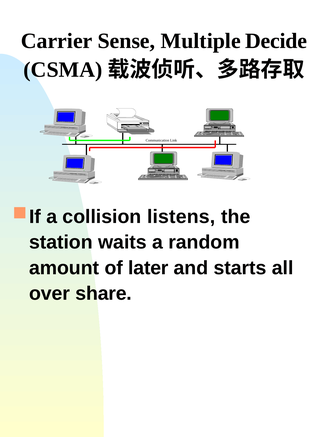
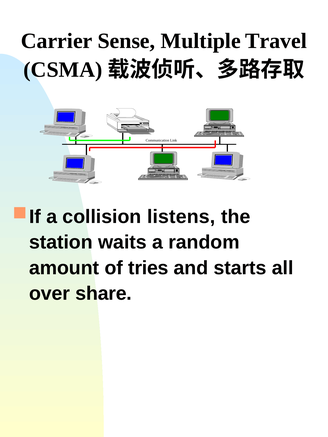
Decide: Decide -> Travel
later: later -> tries
